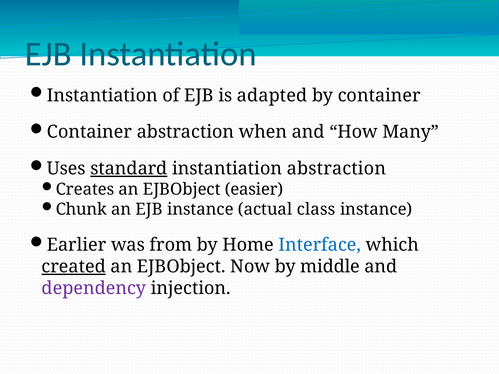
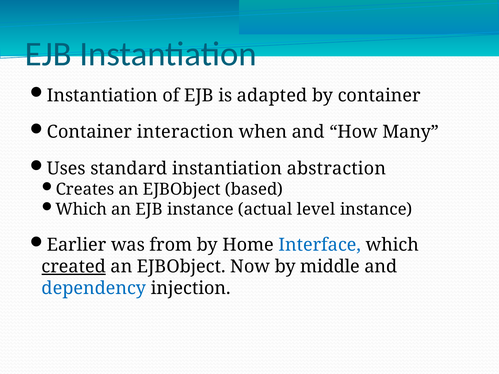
Container abstraction: abstraction -> interaction
standard underline: present -> none
easier: easier -> based
Chunk at (81, 209): Chunk -> Which
class: class -> level
dependency colour: purple -> blue
